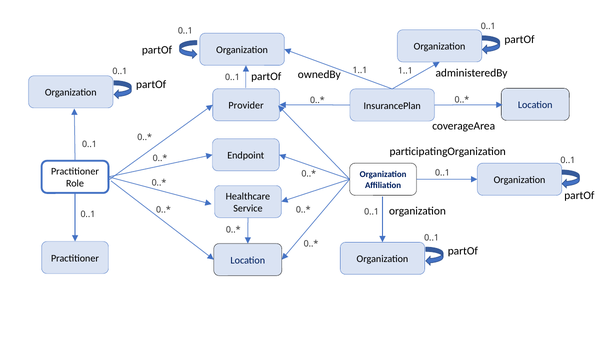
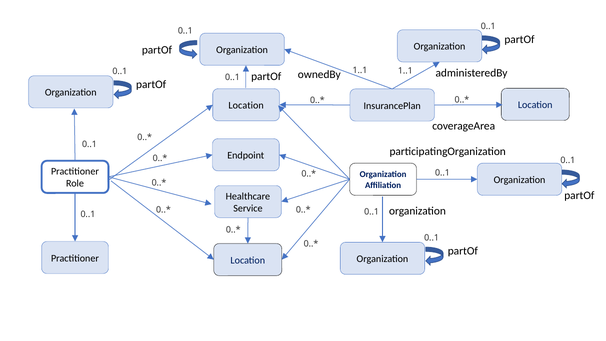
Provider at (246, 105): Provider -> Location
